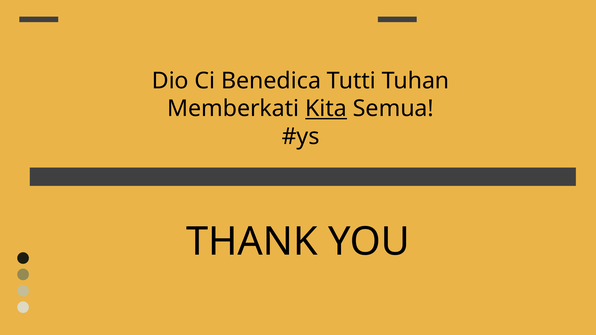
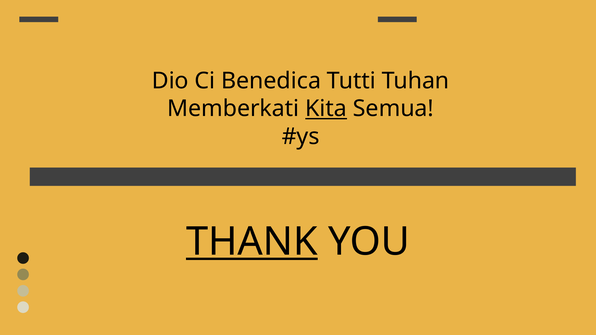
THANK underline: none -> present
